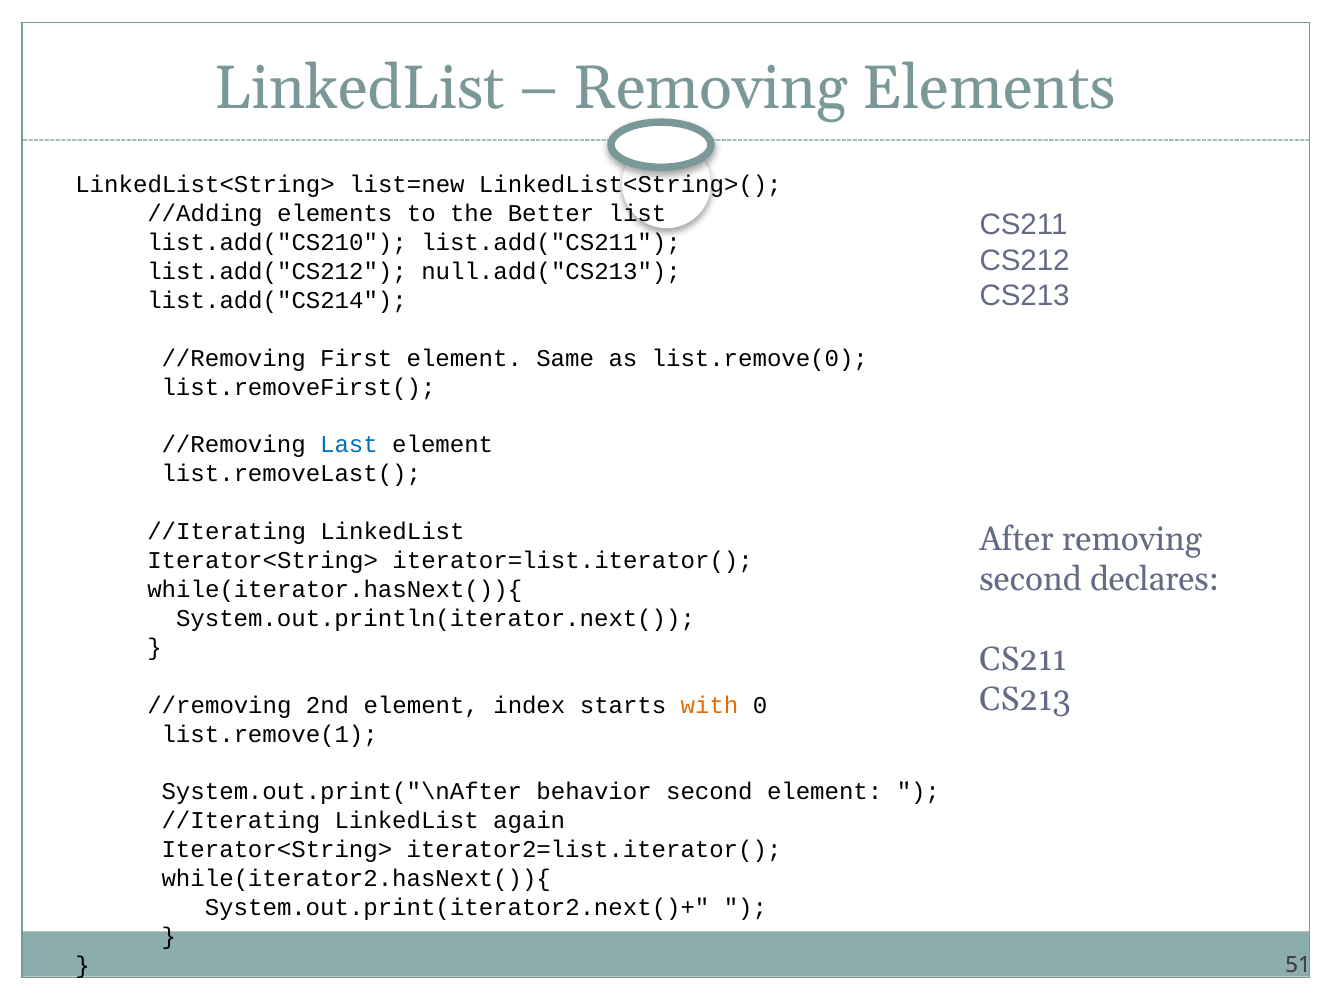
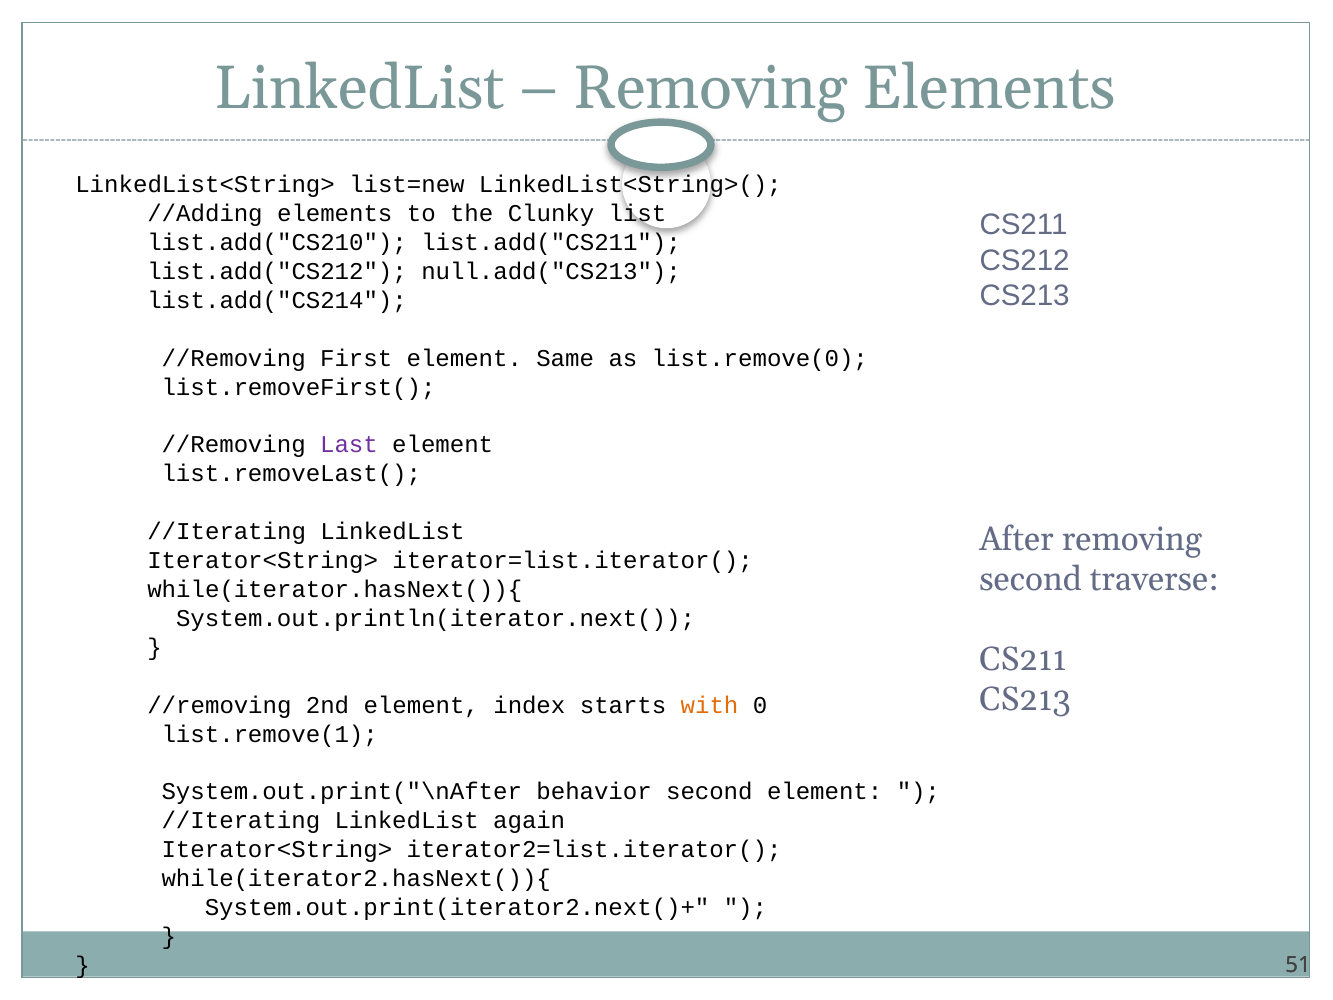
Better: Better -> Clunky
Last colour: blue -> purple
declares: declares -> traverse
